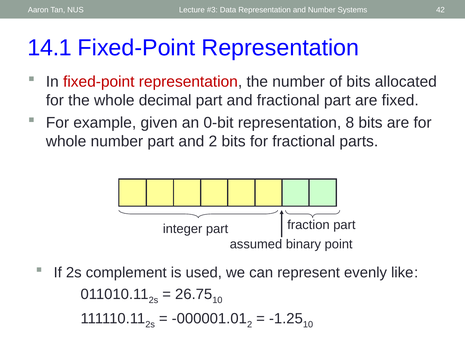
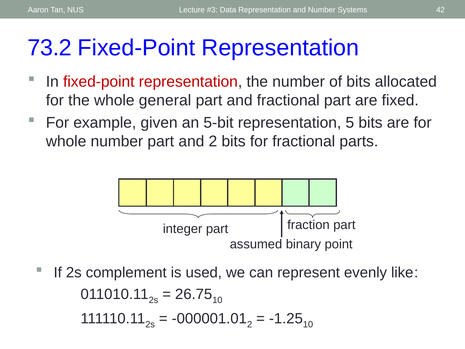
14.1: 14.1 -> 73.2
decimal: decimal -> general
0-bit: 0-bit -> 5-bit
8: 8 -> 5
